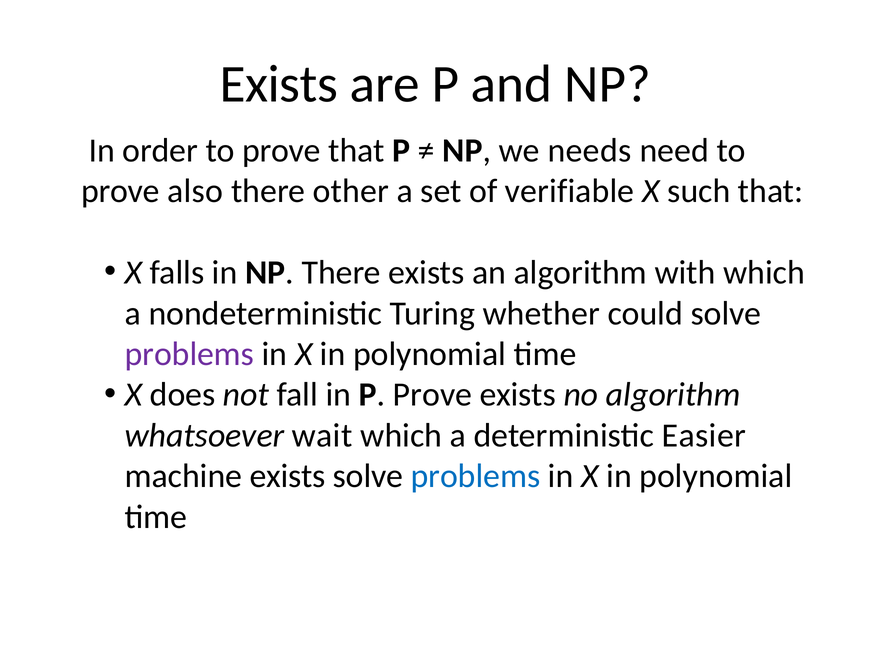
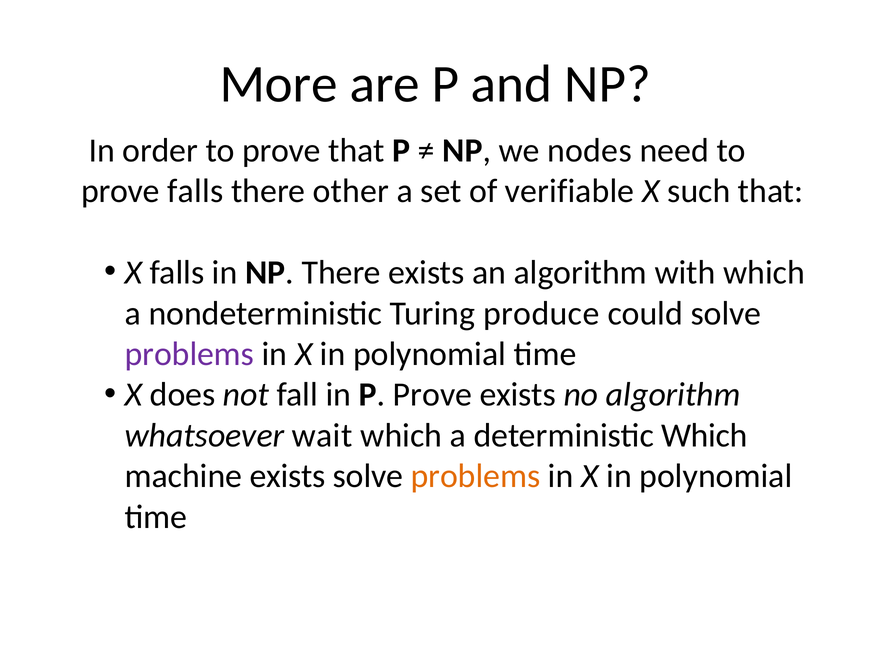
Exists at (279, 84): Exists -> More
needs: needs -> nodes
prove also: also -> falls
whether: whether -> produce
deterministic Easier: Easier -> Which
problems at (476, 476) colour: blue -> orange
